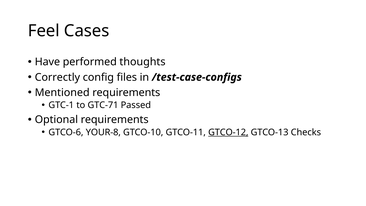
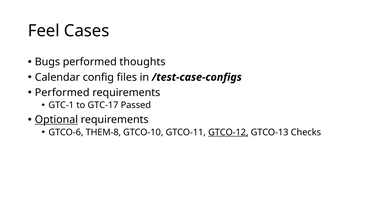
Have: Have -> Bugs
Correctly: Correctly -> Calendar
Mentioned at (62, 93): Mentioned -> Performed
GTC-71: GTC-71 -> GTC-17
Optional underline: none -> present
YOUR-8: YOUR-8 -> THEM-8
